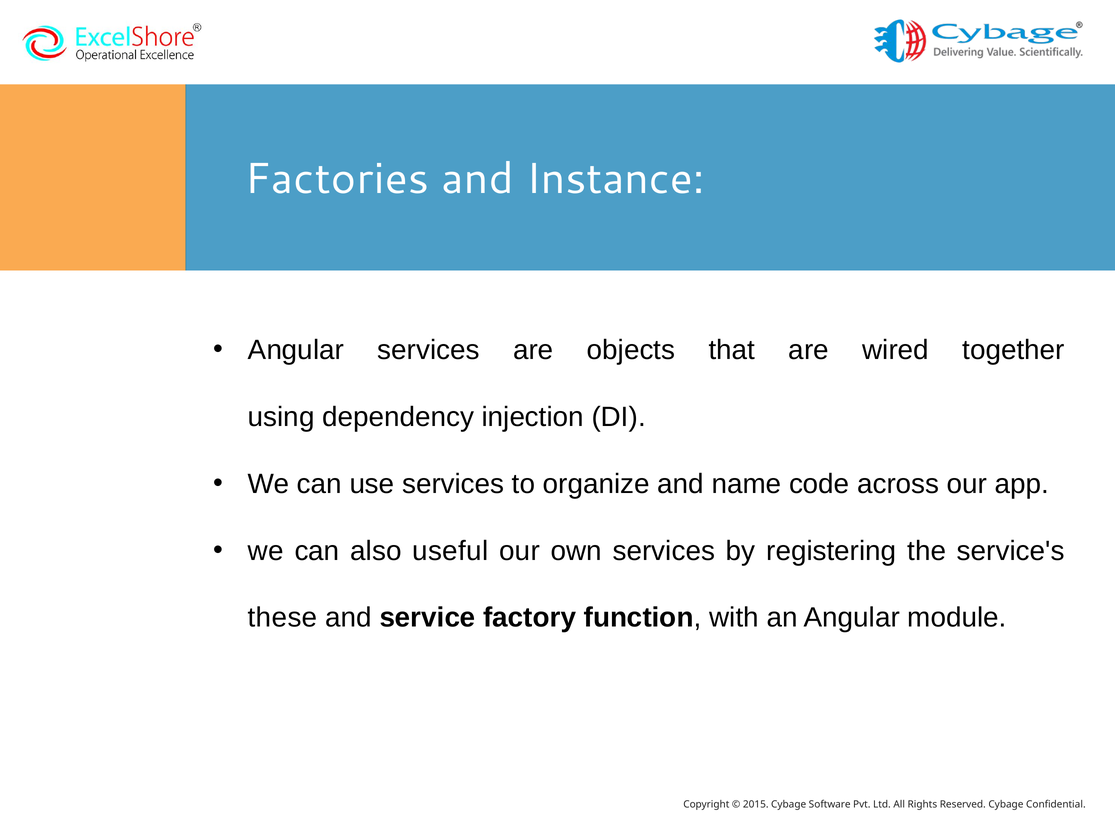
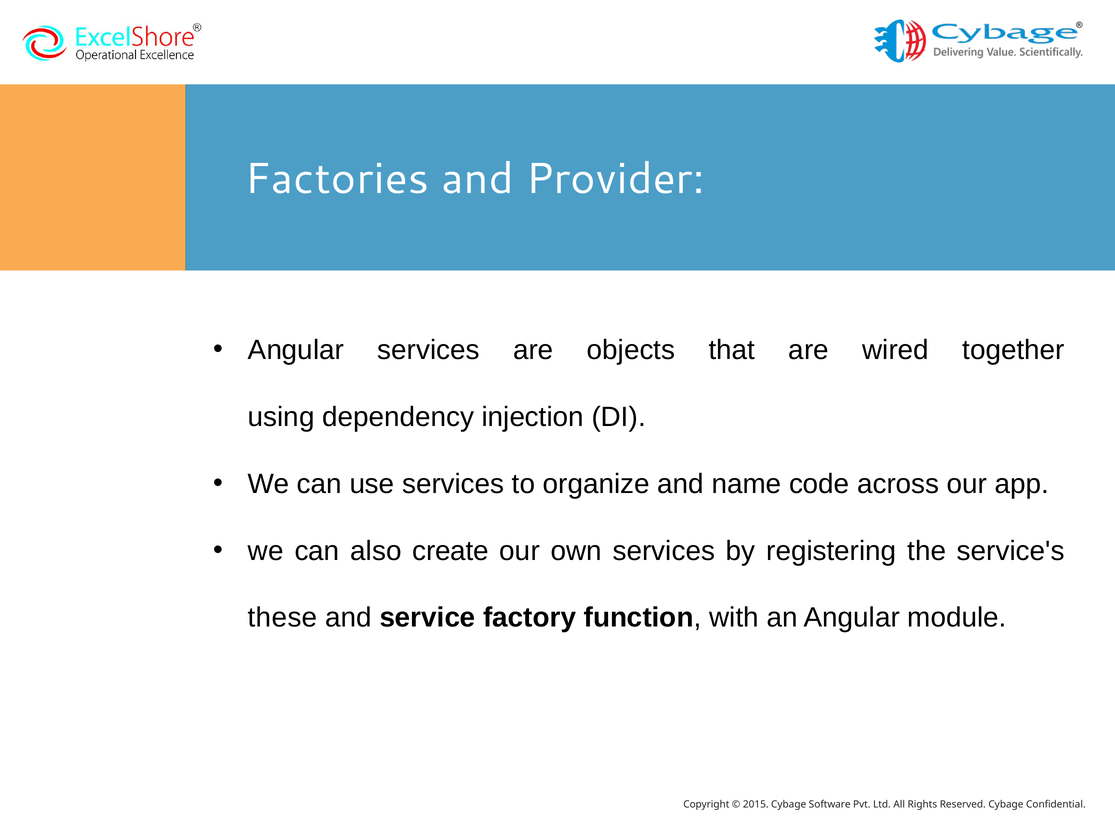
Instance: Instance -> Provider
useful: useful -> create
